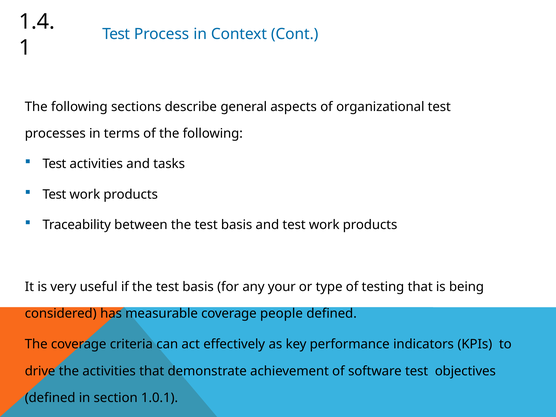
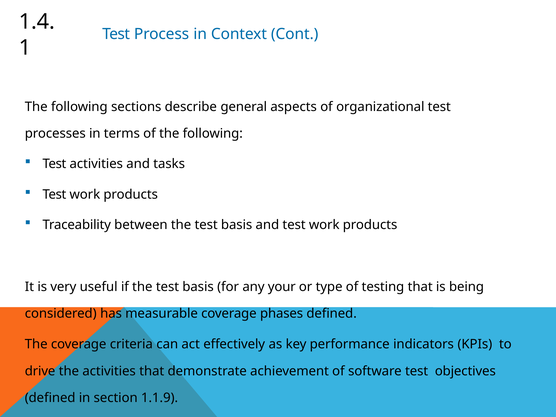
people: people -> phases
1.0.1: 1.0.1 -> 1.1.9
